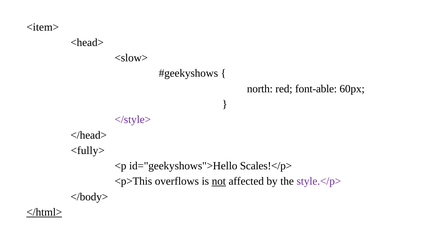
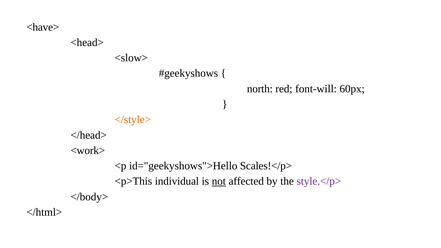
<item>: <item> -> <have>
font-able: font-able -> font-will
</style> colour: purple -> orange
<fully>: <fully> -> <work>
overflows: overflows -> individual
</html> underline: present -> none
